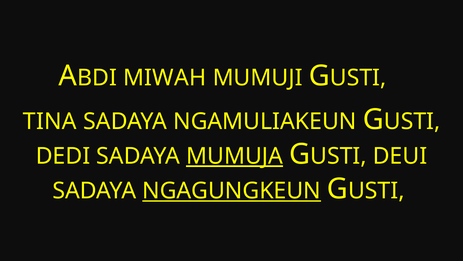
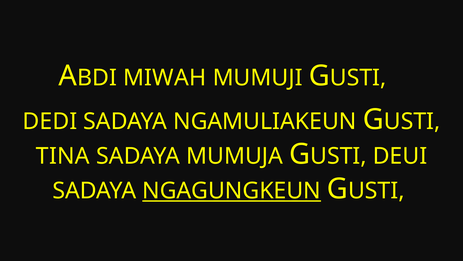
TINA: TINA -> DEDI
DEDI: DEDI -> TINA
MUMUJA underline: present -> none
